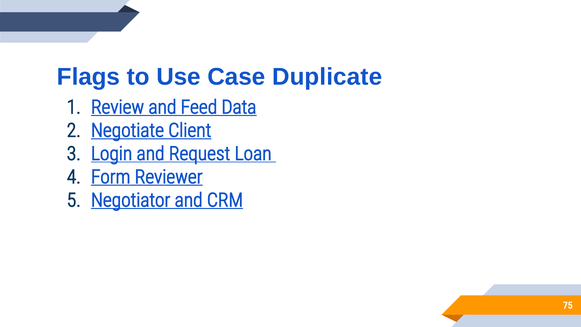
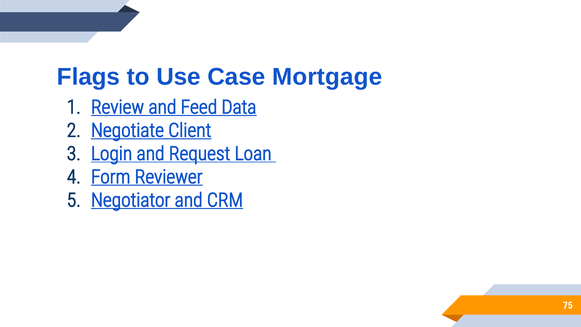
Duplicate: Duplicate -> Mortgage
